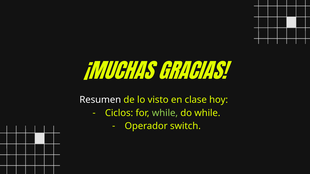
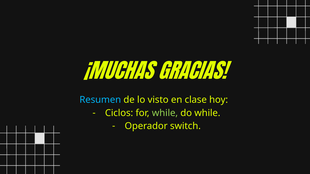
Resumen colour: white -> light blue
